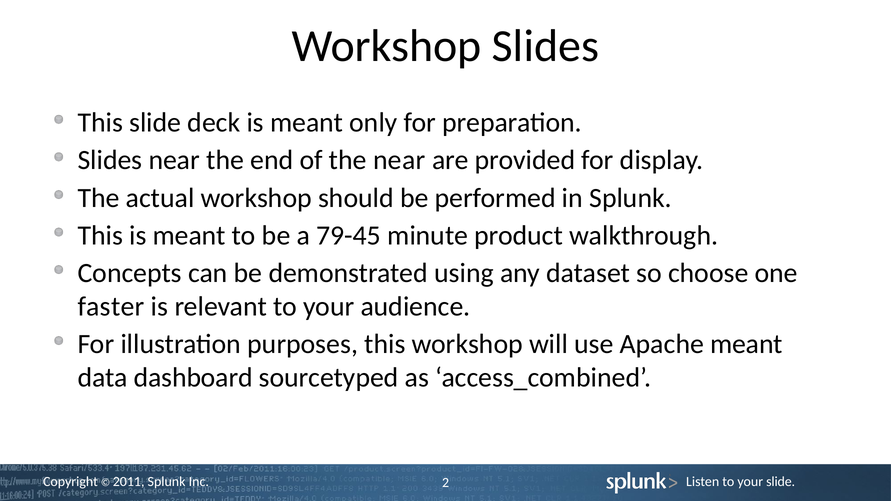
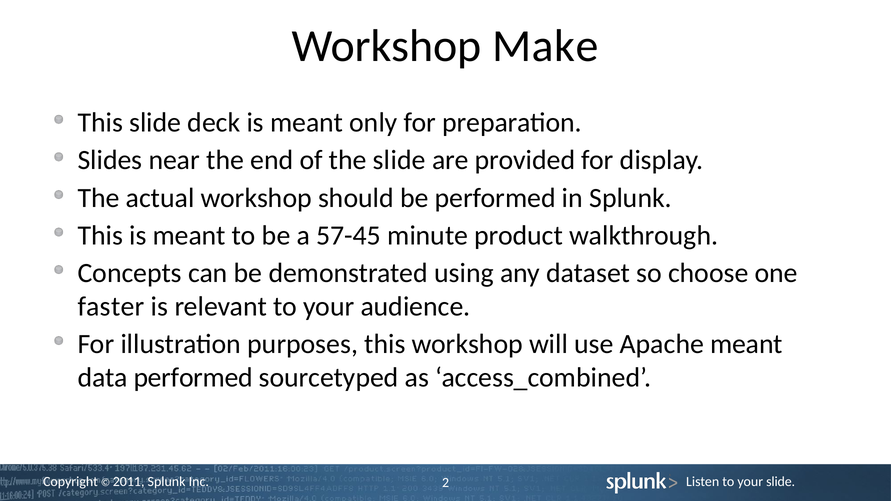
Workshop Slides: Slides -> Make
the near: near -> slide
79-45: 79-45 -> 57-45
data dashboard: dashboard -> performed
